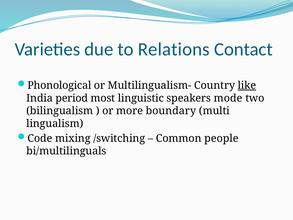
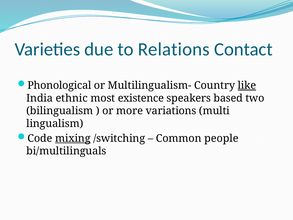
period: period -> ethnic
linguistic: linguistic -> existence
mode: mode -> based
boundary: boundary -> variations
mixing underline: none -> present
